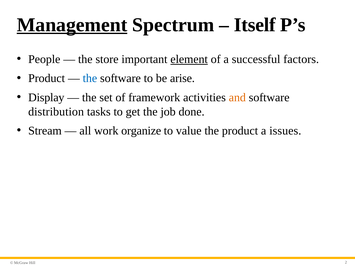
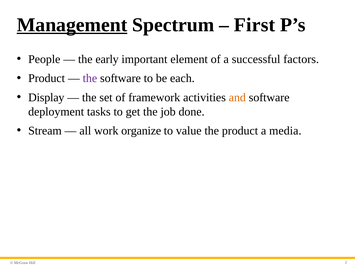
Itself: Itself -> First
store: store -> early
element underline: present -> none
the at (90, 78) colour: blue -> purple
arise: arise -> each
distribution: distribution -> deployment
issues: issues -> media
